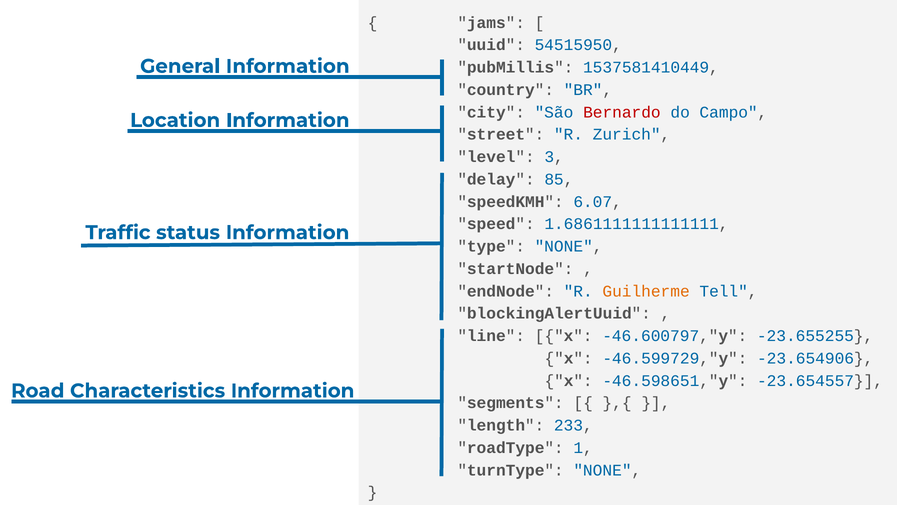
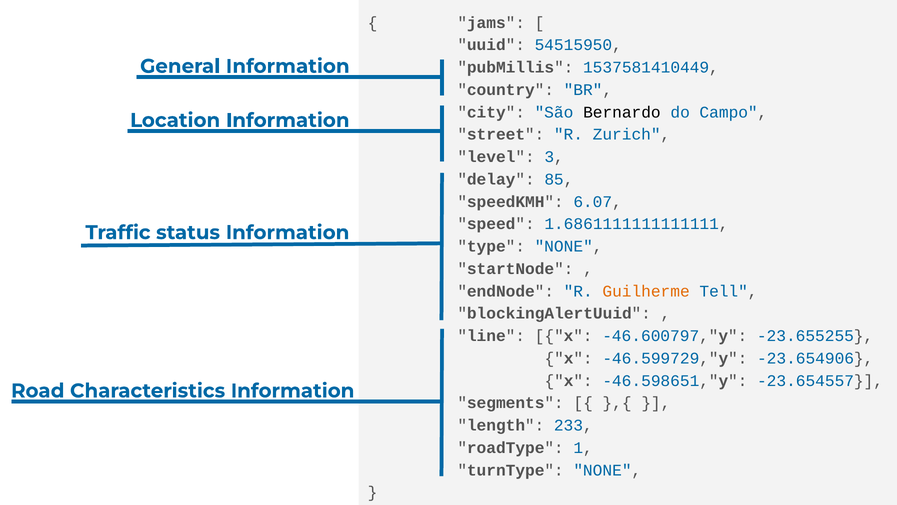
Bernardo colour: red -> black
